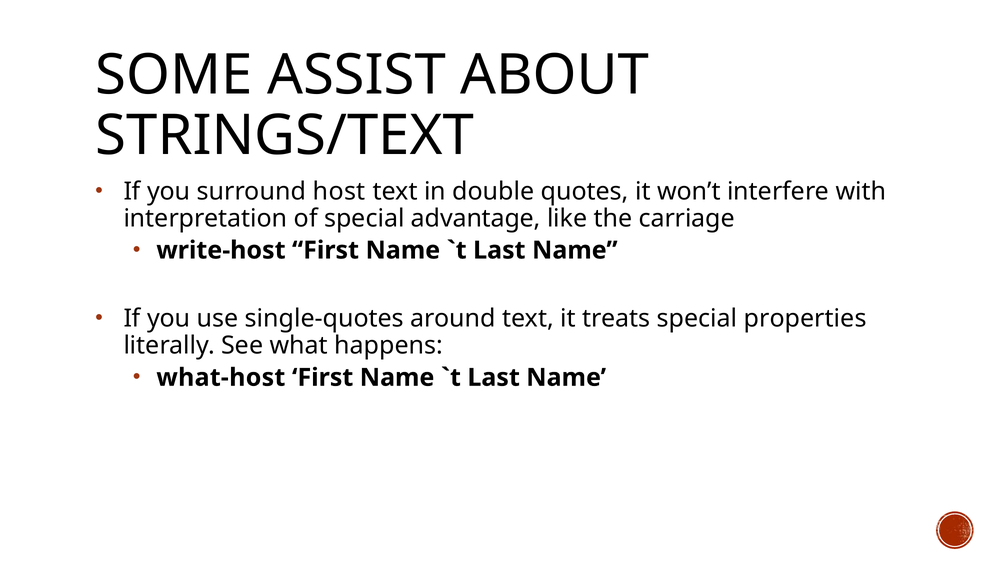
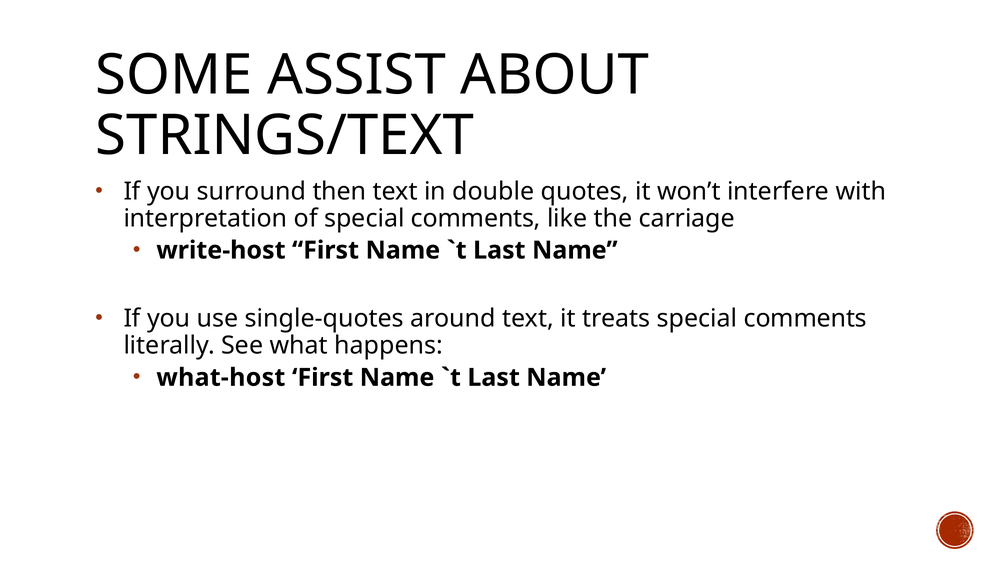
host: host -> then
of special advantage: advantage -> comments
treats special properties: properties -> comments
